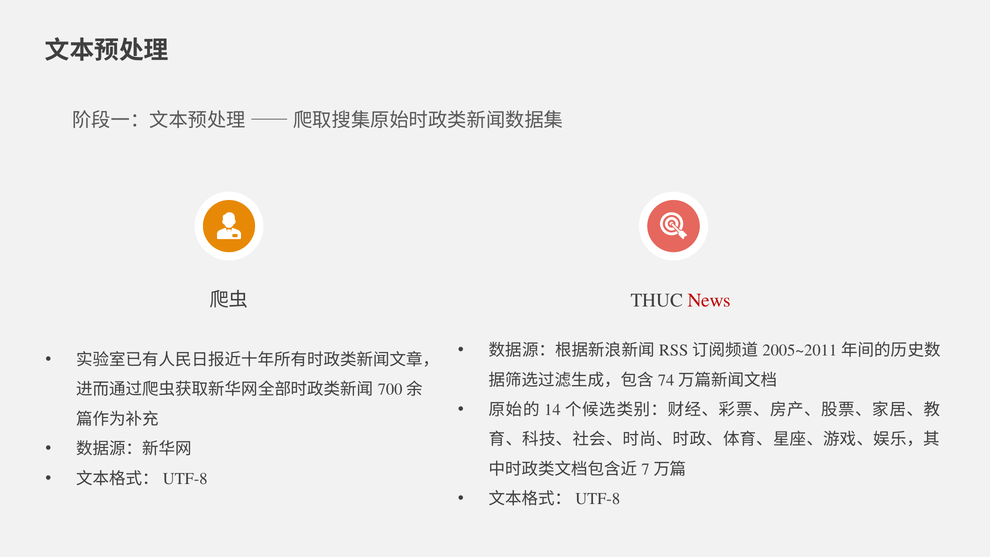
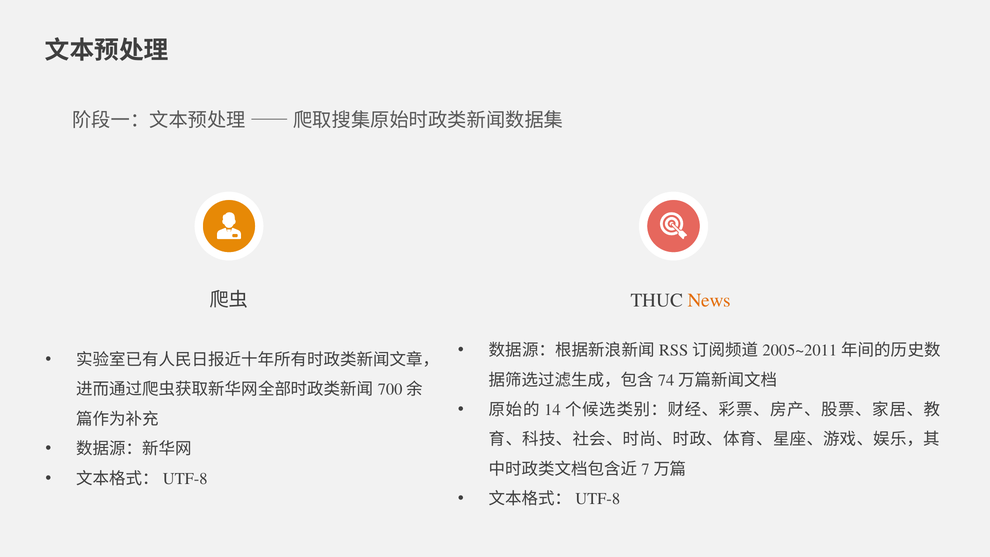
News colour: red -> orange
